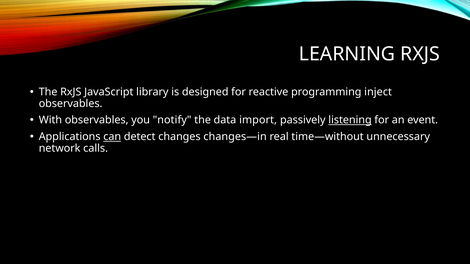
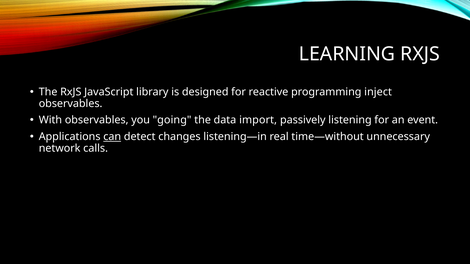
notify: notify -> going
listening underline: present -> none
changes—in: changes—in -> listening—in
